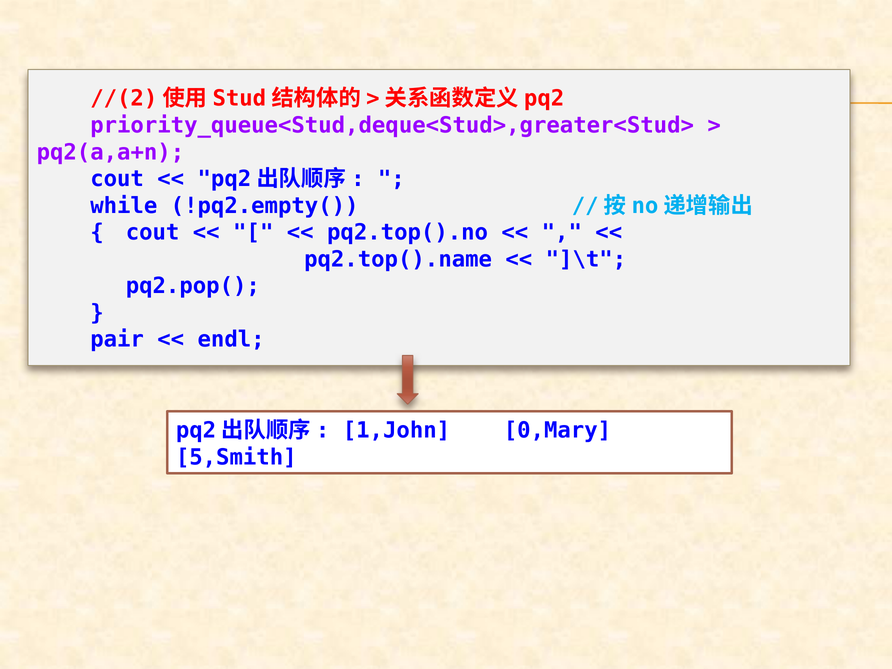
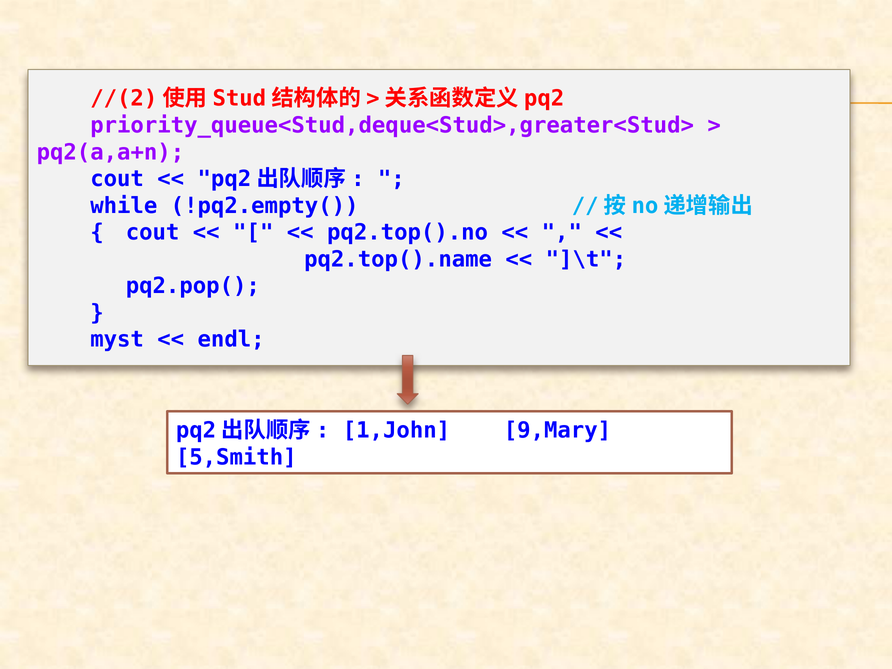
pair: pair -> myst
0,Mary: 0,Mary -> 9,Mary
